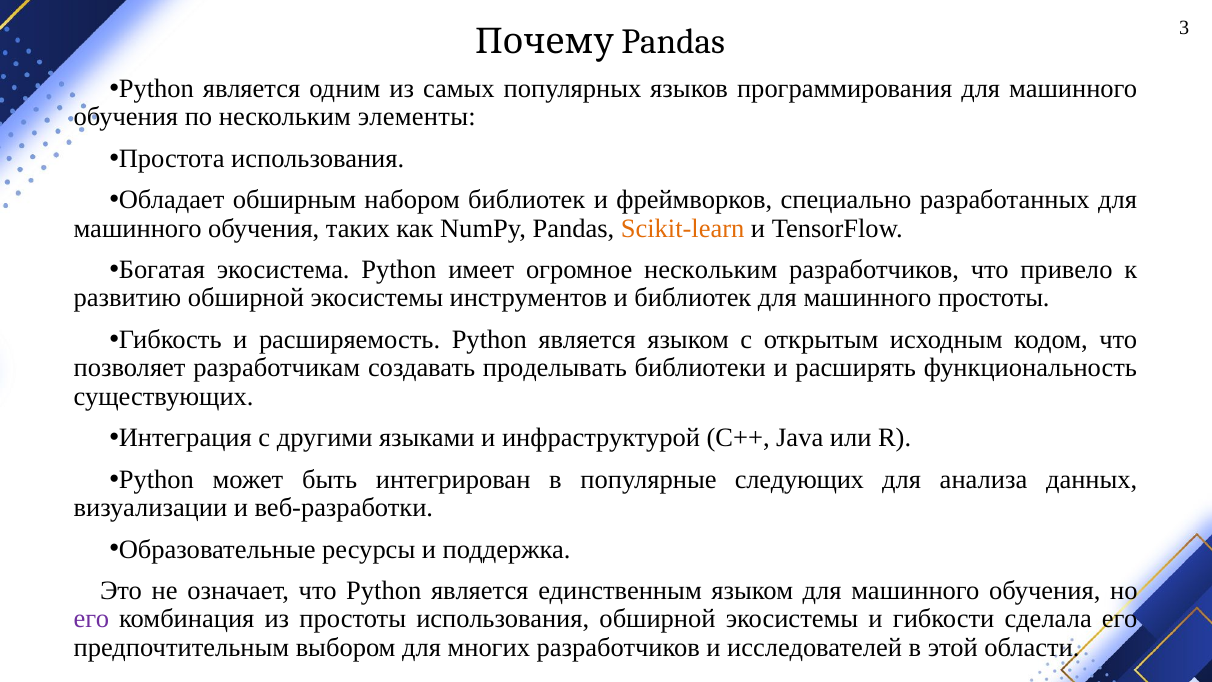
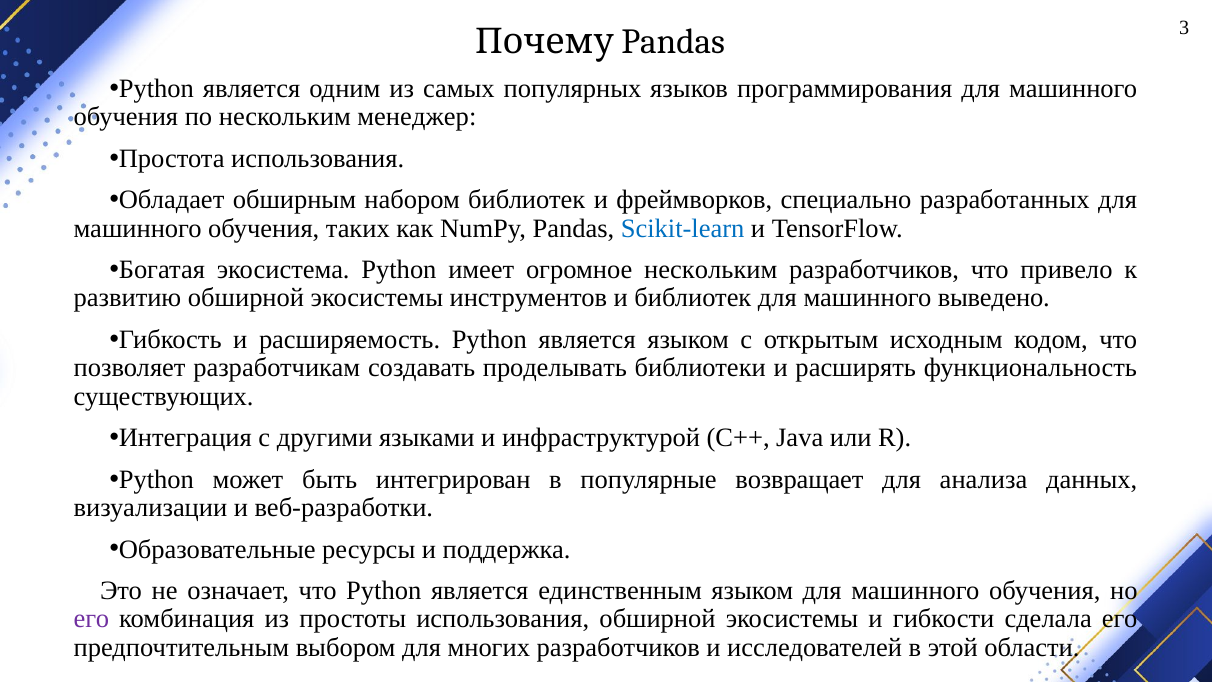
элементы: элементы -> менеджер
Scikit-learn colour: orange -> blue
машинного простоты: простоты -> выведено
следующих: следующих -> возвращает
